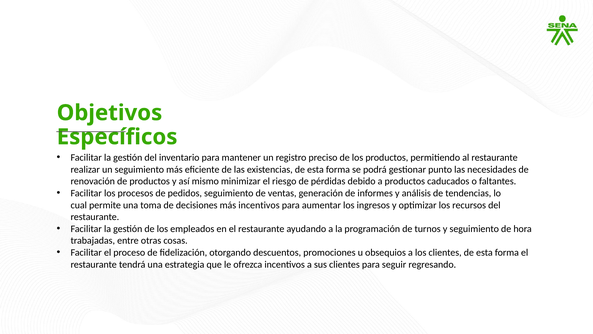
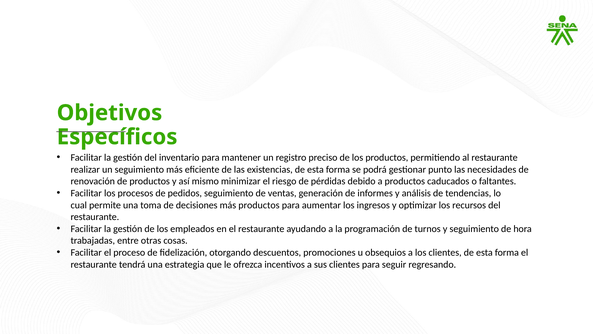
más incentivos: incentivos -> productos
